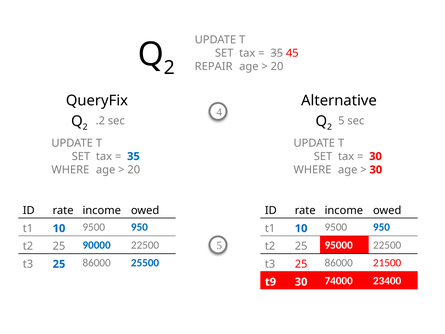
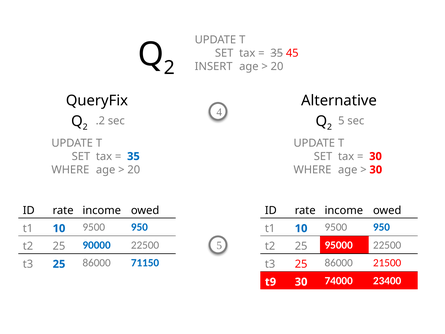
REPAIR: REPAIR -> INSERT
25500: 25500 -> 71150
